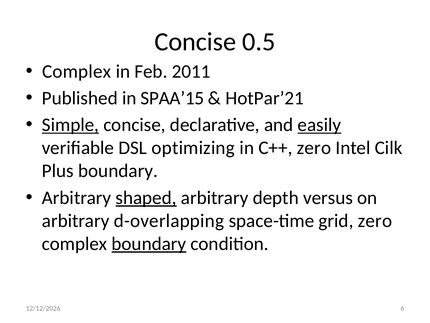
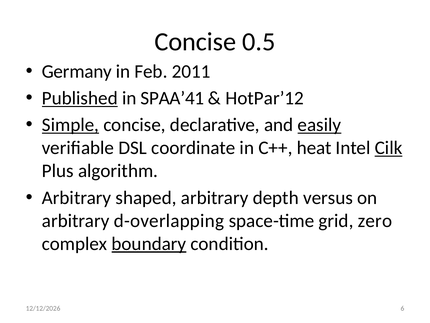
Complex at (77, 71): Complex -> Germany
Published underline: none -> present
SPAA’15: SPAA’15 -> SPAA’41
HotPar’21: HotPar’21 -> HotPar’12
optimizing: optimizing -> coordinate
C++ zero: zero -> heat
Cilk underline: none -> present
Plus boundary: boundary -> algorithm
shaped underline: present -> none
